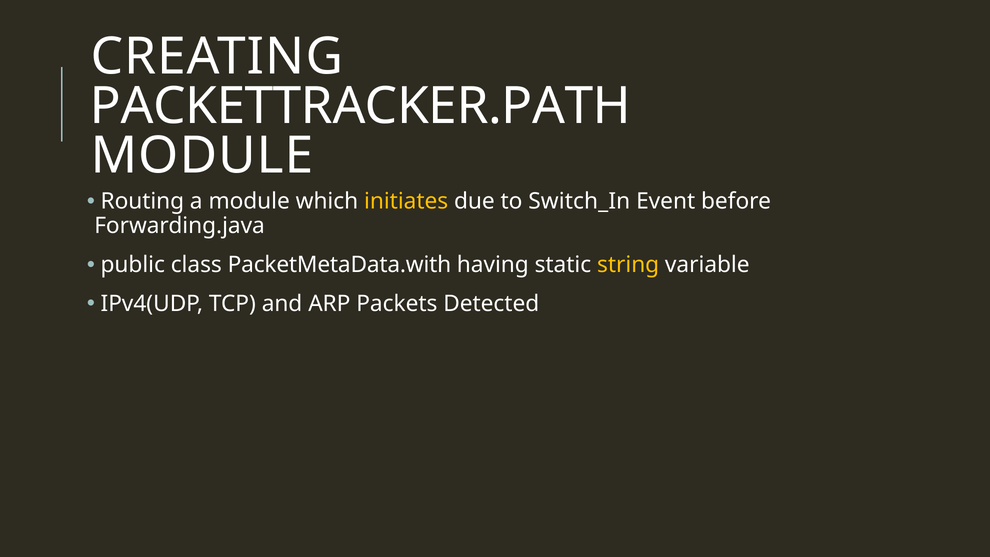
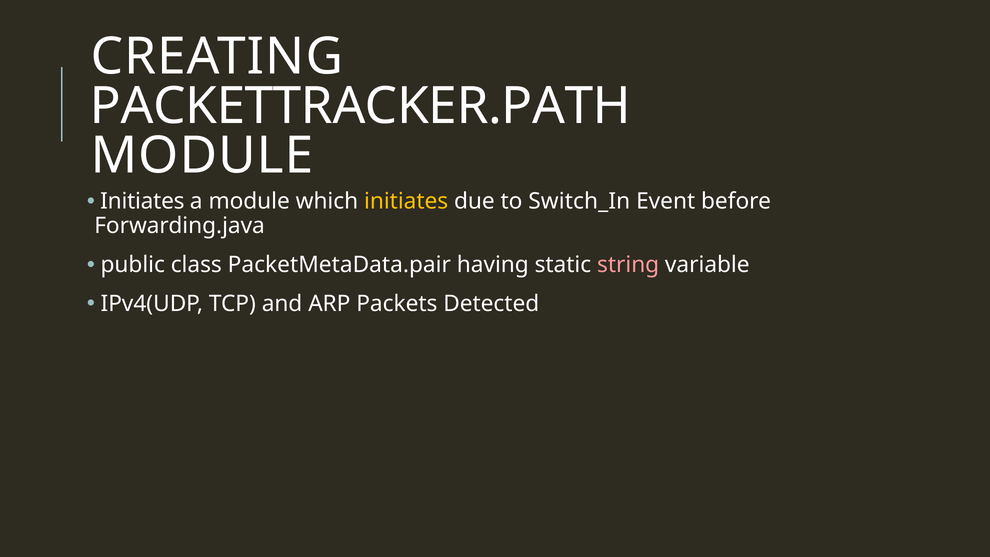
Routing at (142, 201): Routing -> Initiates
PacketMetaData.with: PacketMetaData.with -> PacketMetaData.pair
string colour: yellow -> pink
